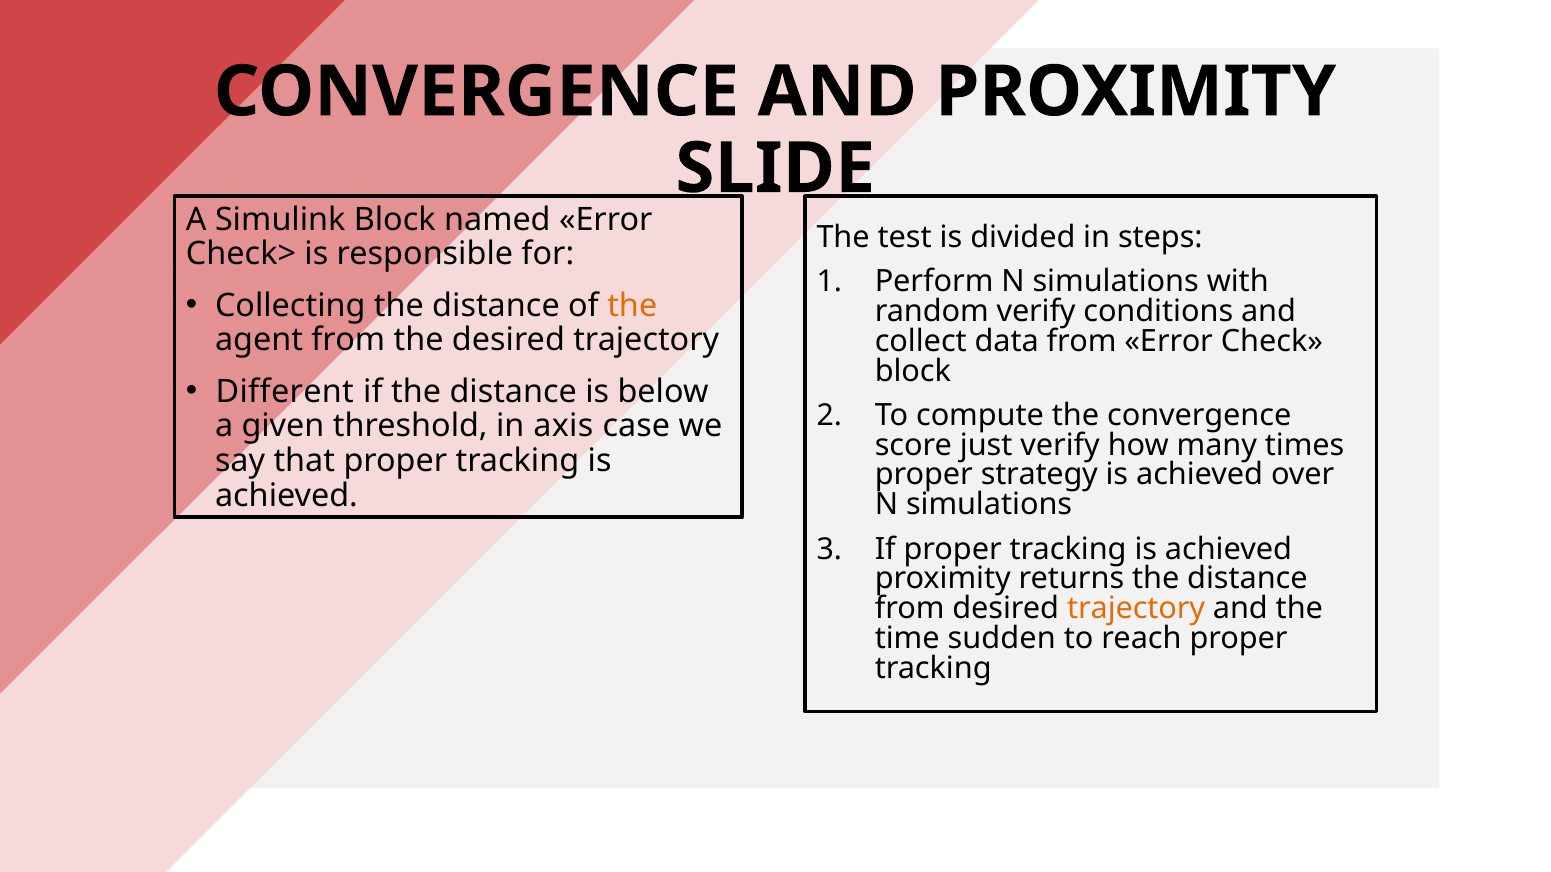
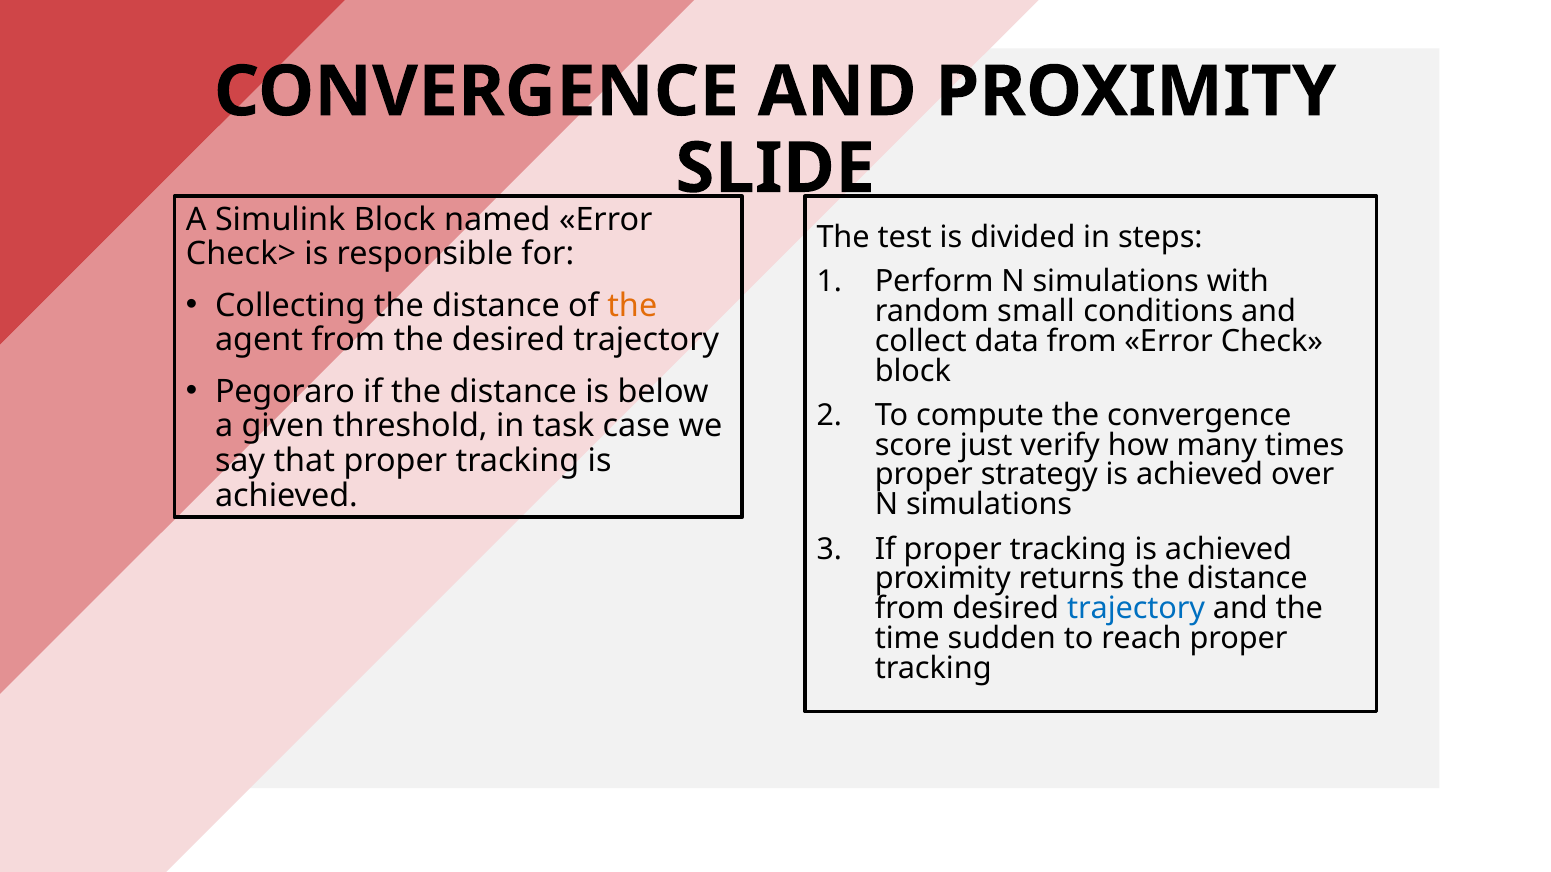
random verify: verify -> small
Different: Different -> Pegoraro
axis: axis -> task
trajectory at (1136, 609) colour: orange -> blue
